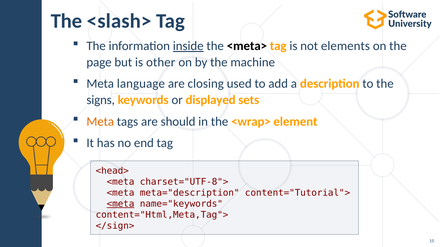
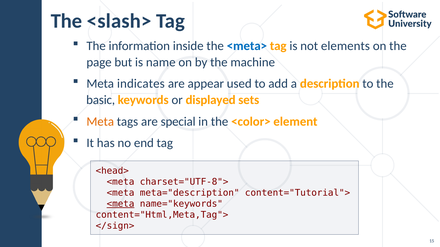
inside underline: present -> none
<meta> colour: black -> blue
other: other -> name
language: language -> indicates
closing: closing -> appear
signs: signs -> basic
should: should -> special
<wrap>: <wrap> -> <color>
